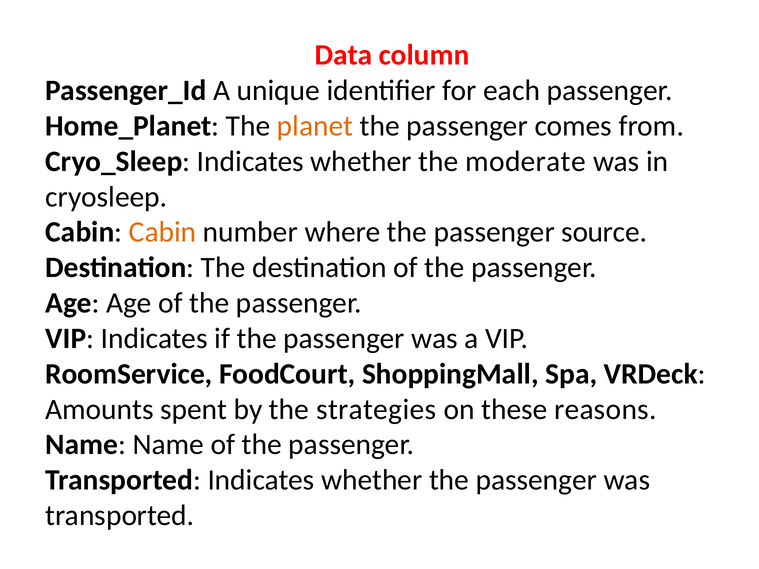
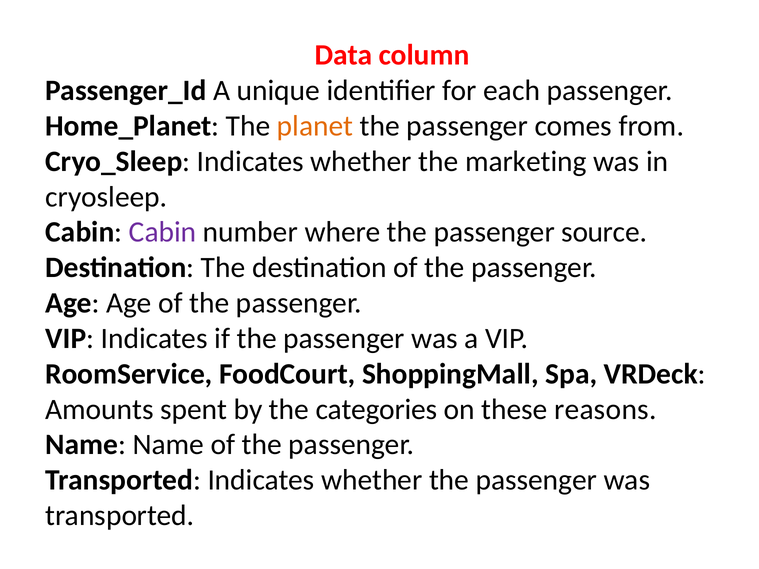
moderate: moderate -> marketing
Cabin at (163, 232) colour: orange -> purple
strategies: strategies -> categories
